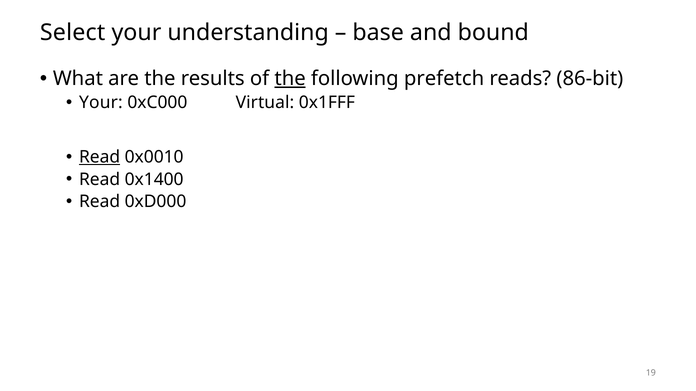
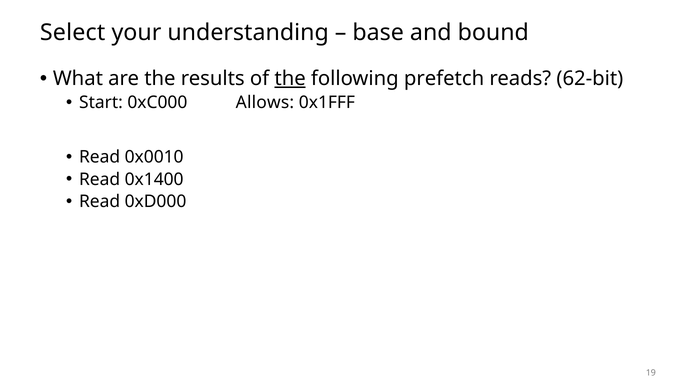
86-bit: 86-bit -> 62-bit
Your at (101, 103): Your -> Start
Virtual: Virtual -> Allows
Read at (100, 157) underline: present -> none
